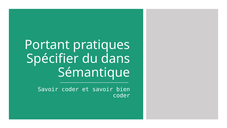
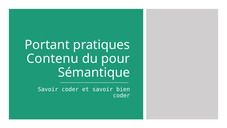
Spécifier: Spécifier -> Contenu
dans: dans -> pour
